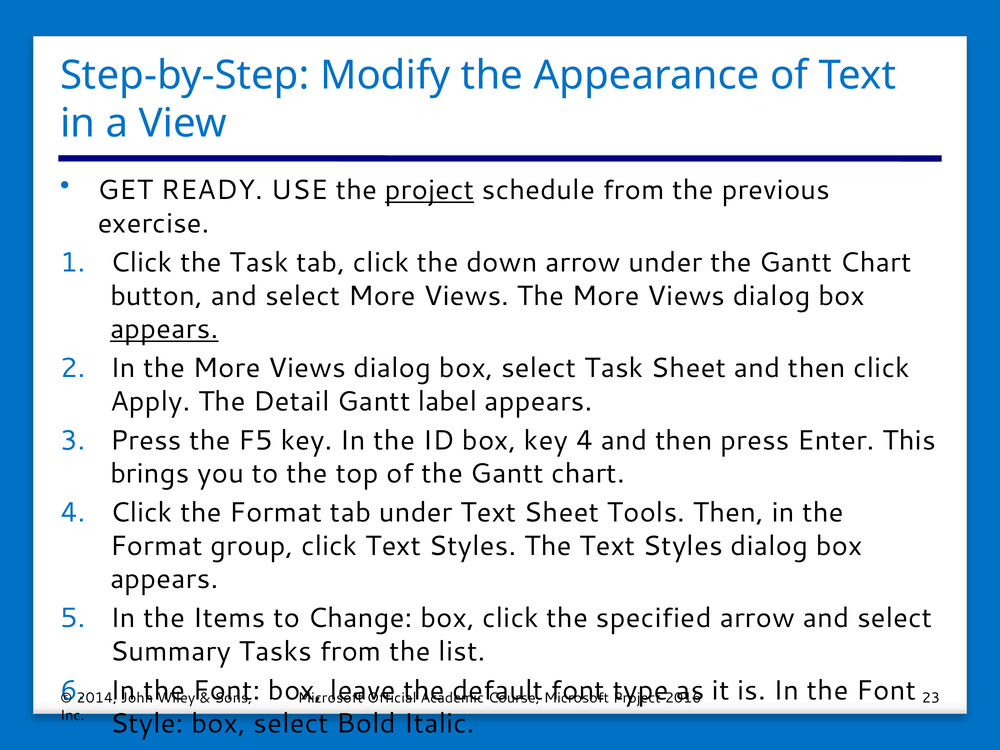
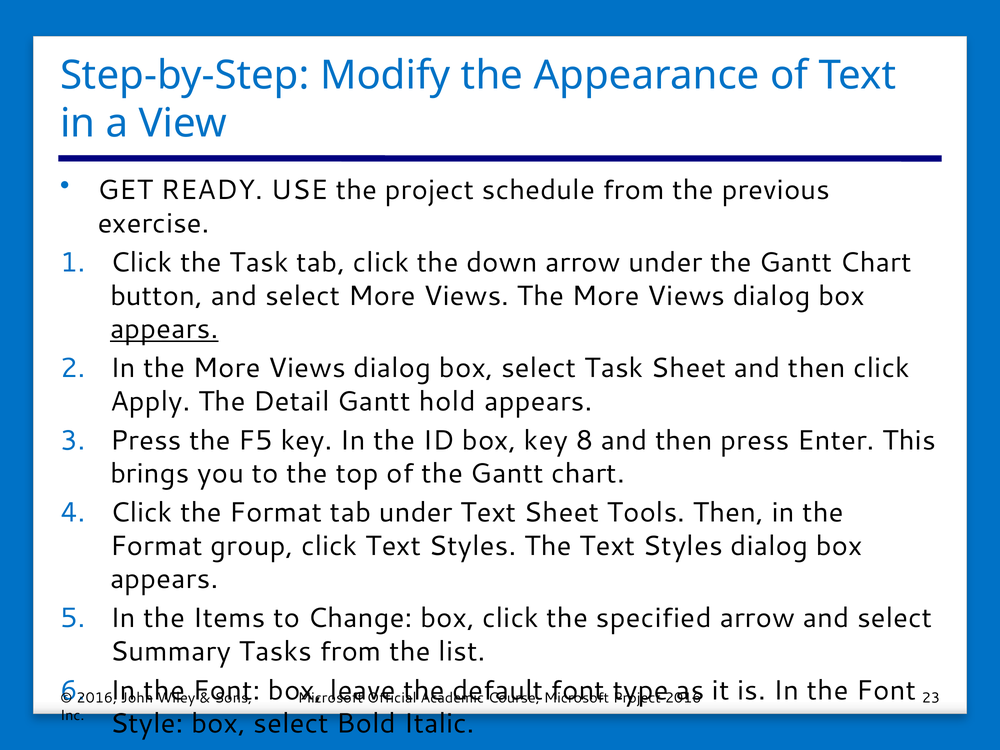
project at (430, 190) underline: present -> none
label: label -> hold
key 4: 4 -> 8
2014 at (97, 698): 2014 -> 2016
